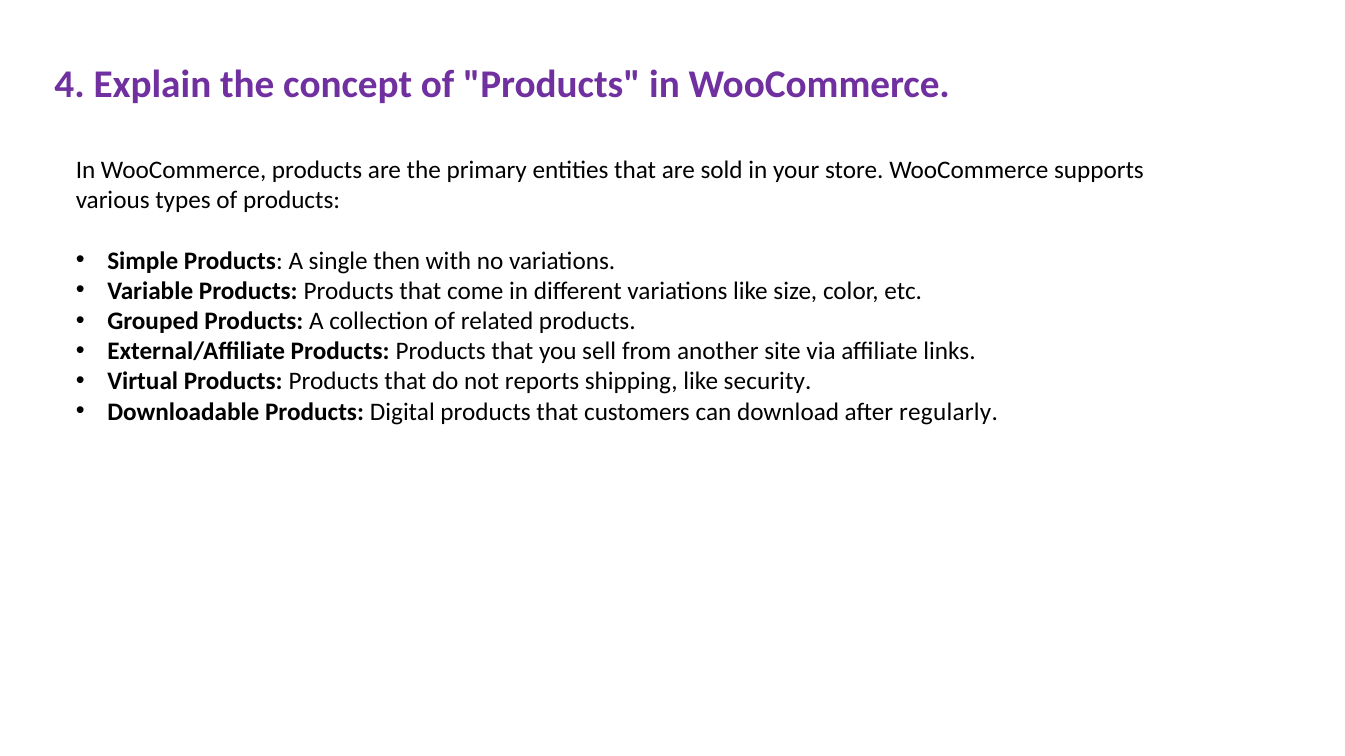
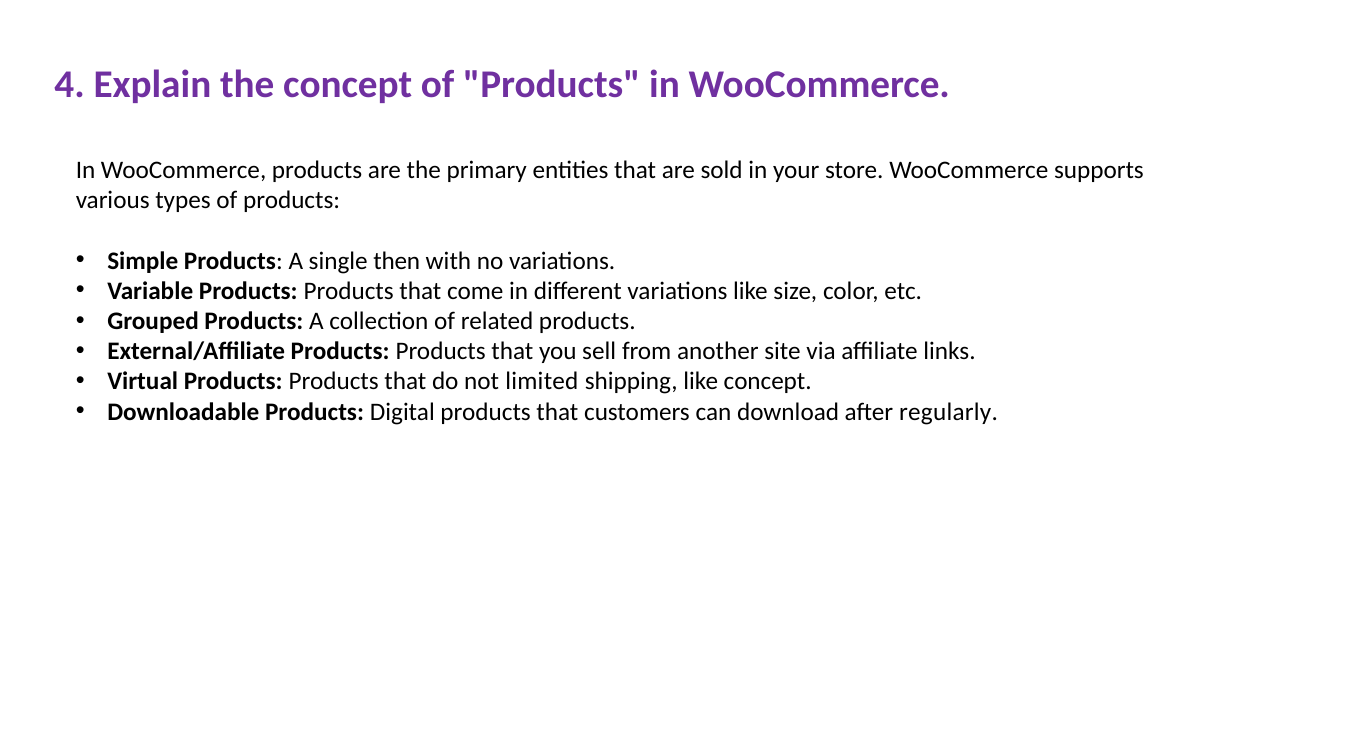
reports: reports -> limited
like security: security -> concept
